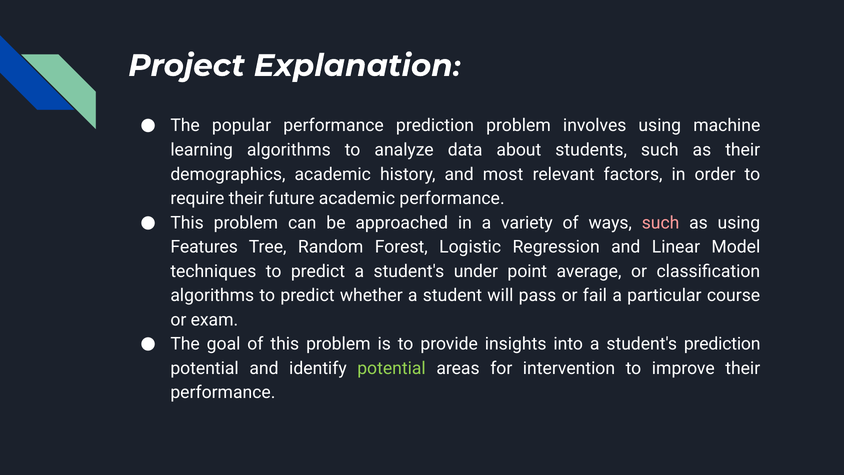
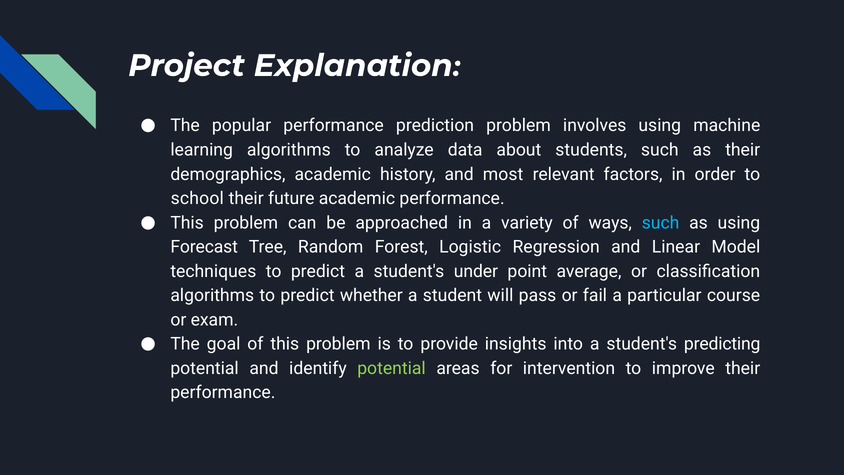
require: require -> school
such at (661, 223) colour: pink -> light blue
Features: Features -> Forecast
student's prediction: prediction -> predicting
